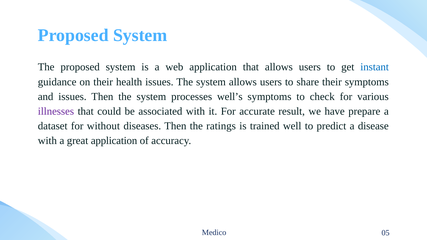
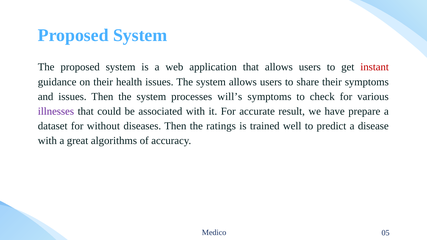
instant colour: blue -> red
well’s: well’s -> will’s
great application: application -> algorithms
